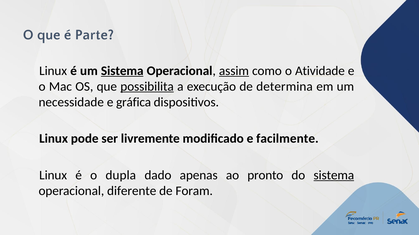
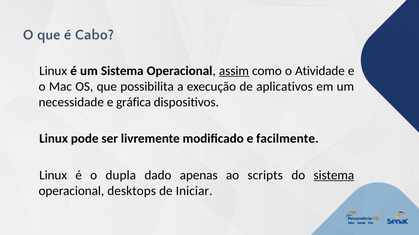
Parte: Parte -> Cabo
Sistema at (122, 71) underline: present -> none
possibilita underline: present -> none
determina: determina -> aplicativos
pronto: pronto -> scripts
diferente: diferente -> desktops
Foram: Foram -> Iniciar
